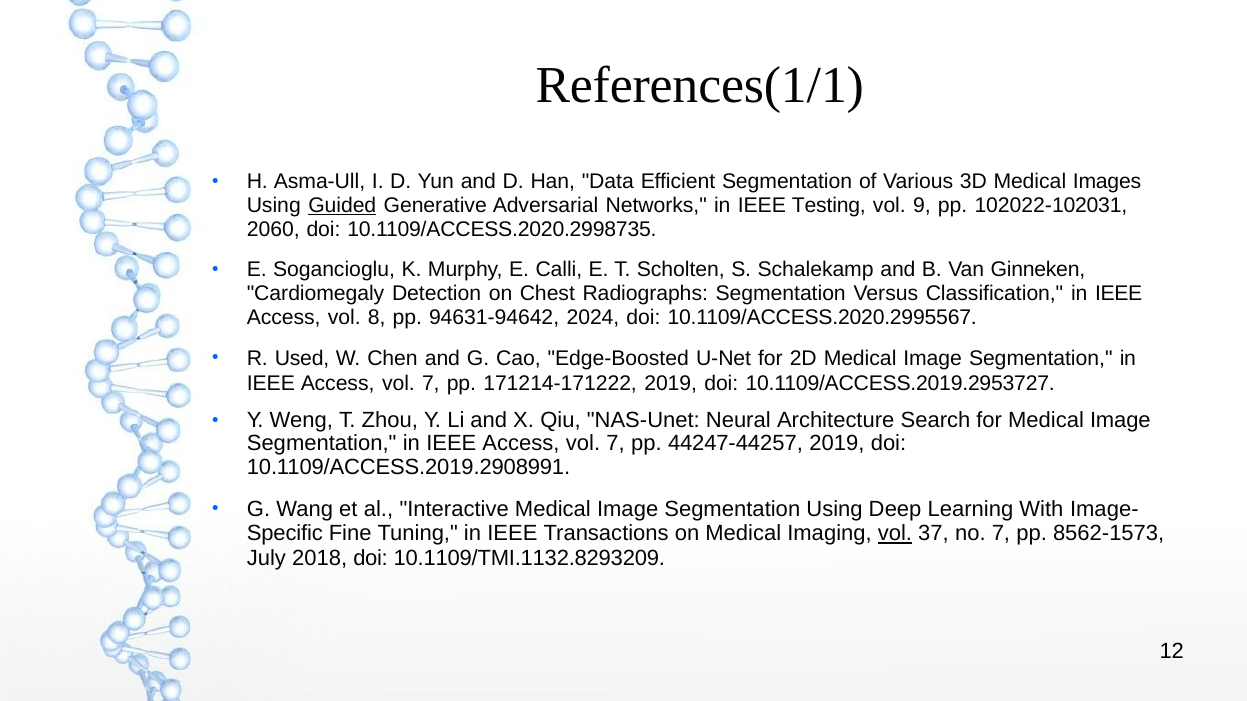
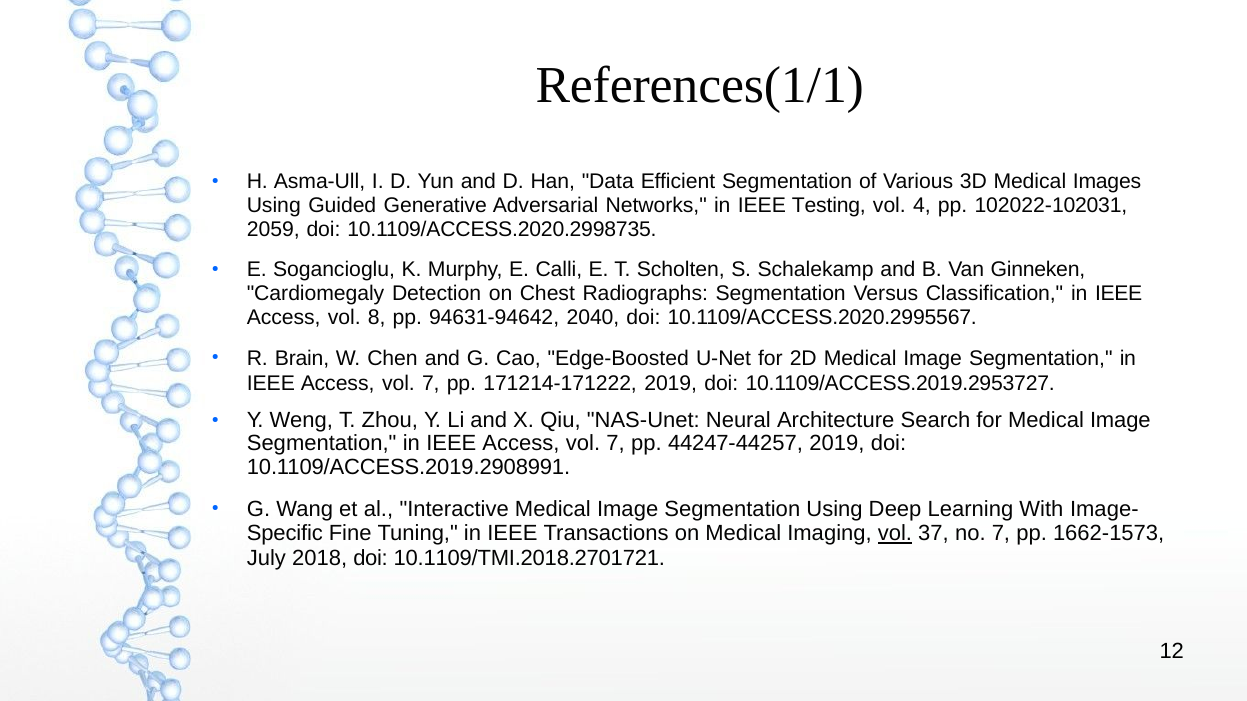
Guided underline: present -> none
9: 9 -> 4
2060: 2060 -> 2059
2024: 2024 -> 2040
Used: Used -> Brain
8562-1573: 8562-1573 -> 1662-1573
10.1109/TMI.1132.8293209: 10.1109/TMI.1132.8293209 -> 10.1109/TMI.2018.2701721
